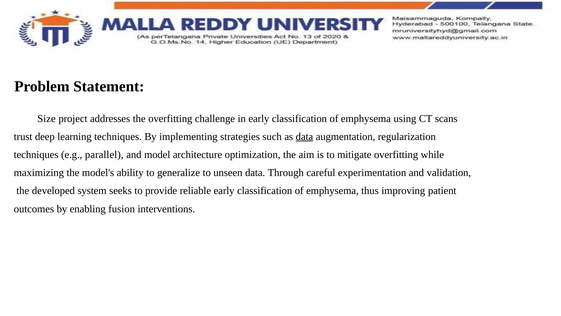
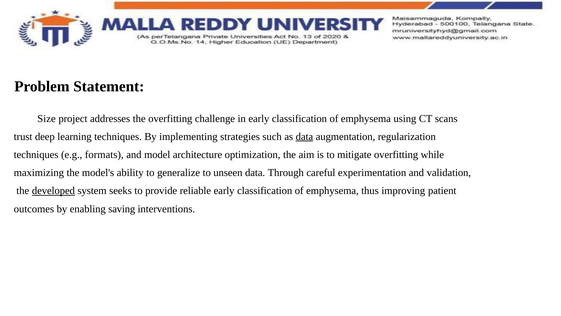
parallel: parallel -> formats
developed underline: none -> present
fusion: fusion -> saving
